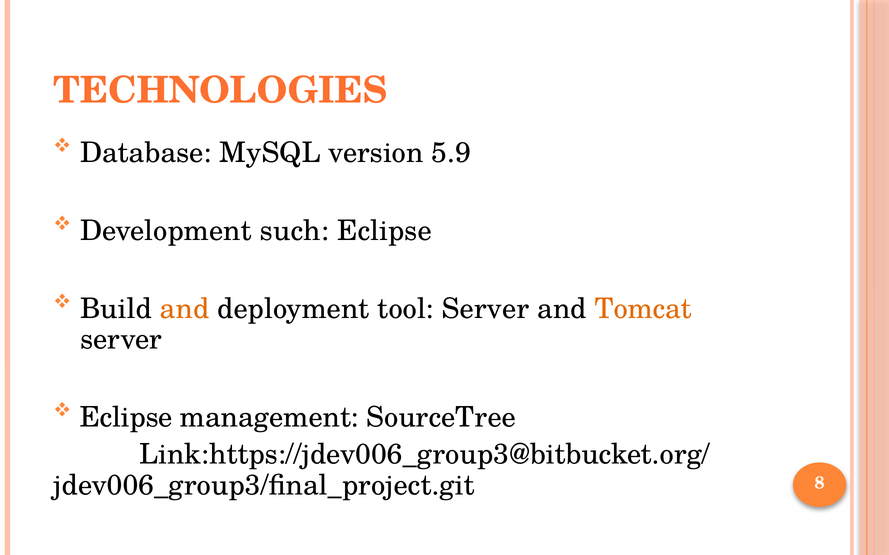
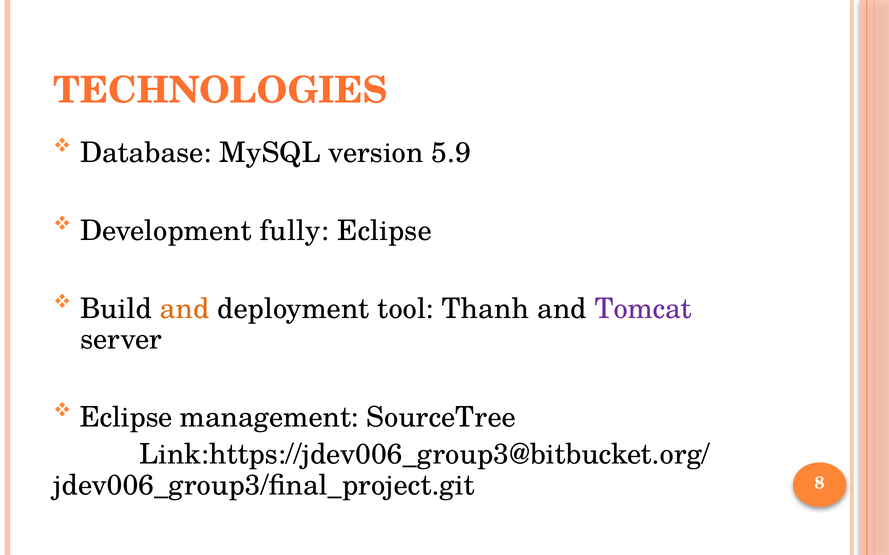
such: such -> fully
tool Server: Server -> Thanh
Tomcat colour: orange -> purple
